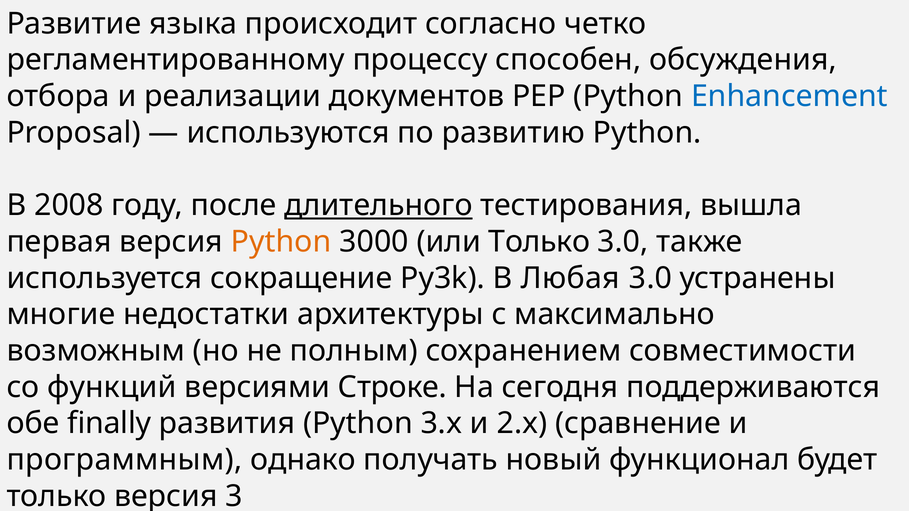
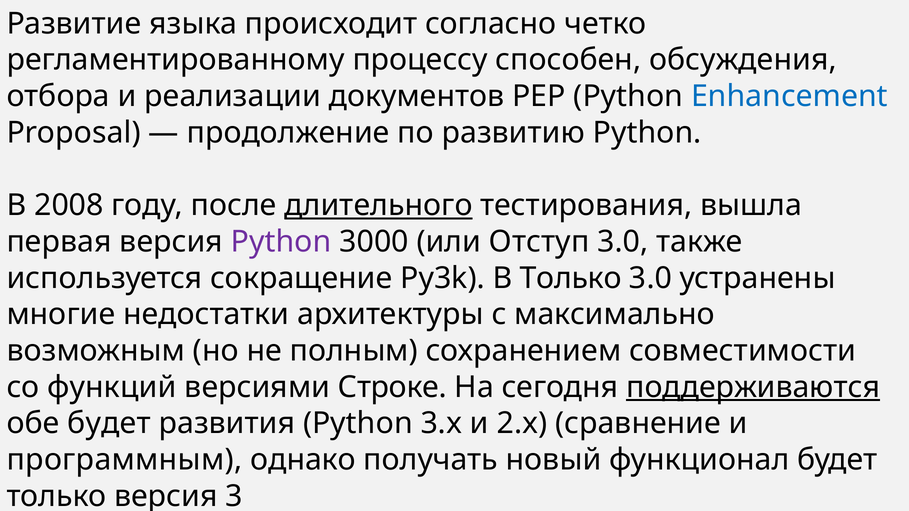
используются: используются -> продолжение
Python at (281, 242) colour: orange -> purple
или Только: Только -> Отступ
В Любая: Любая -> Только
поддерживаются underline: none -> present
обе finally: finally -> будет
